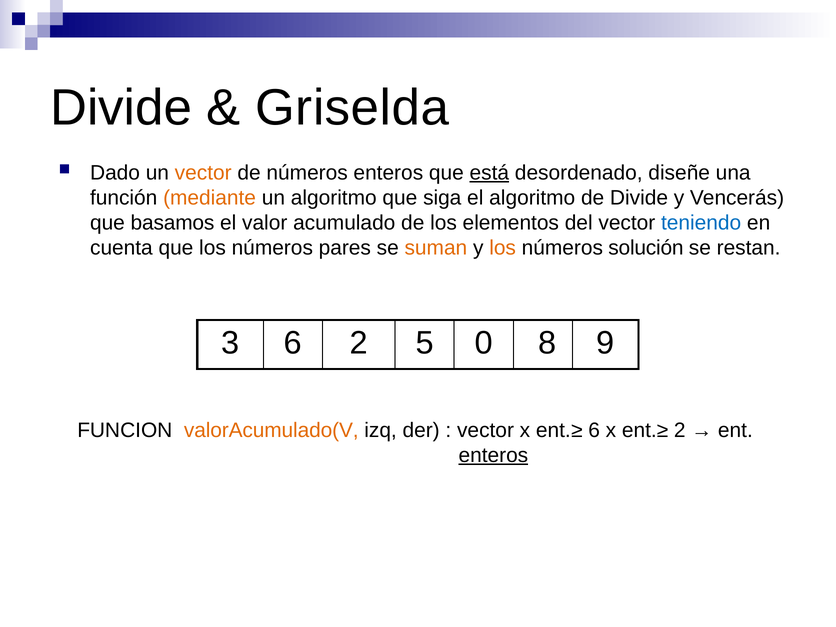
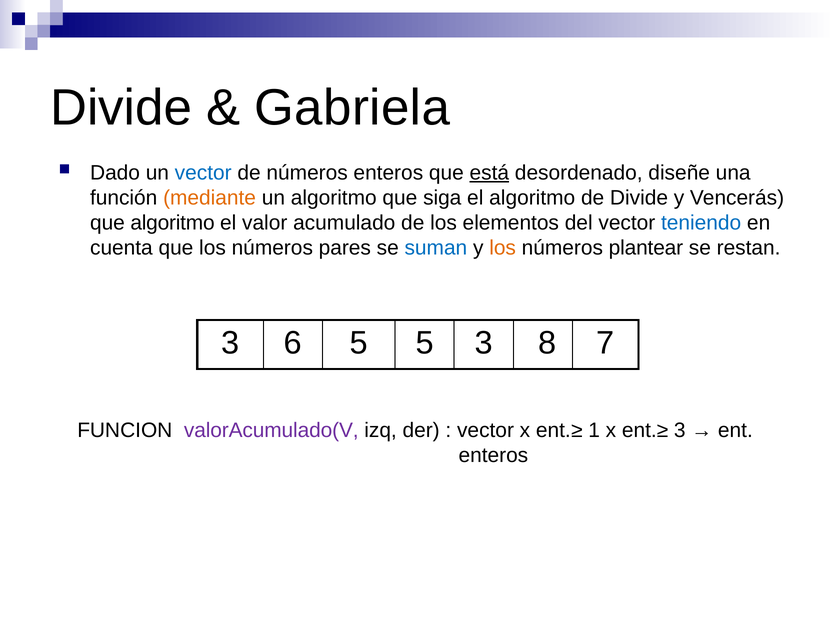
Griselda: Griselda -> Gabriela
vector at (203, 173) colour: orange -> blue
que basamos: basamos -> algoritmo
suman colour: orange -> blue
solución: solución -> plantear
6 2: 2 -> 5
5 0: 0 -> 3
9: 9 -> 7
valorAcumulado(V colour: orange -> purple
ent.≥ 6: 6 -> 1
ent.≥ 2: 2 -> 3
enteros at (493, 455) underline: present -> none
